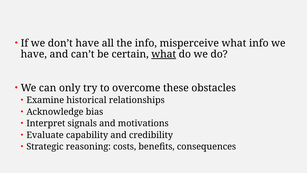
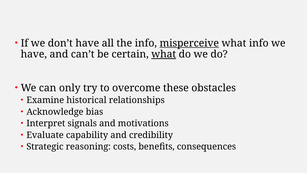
misperceive underline: none -> present
